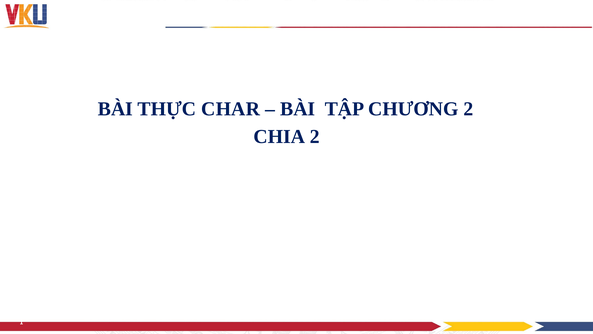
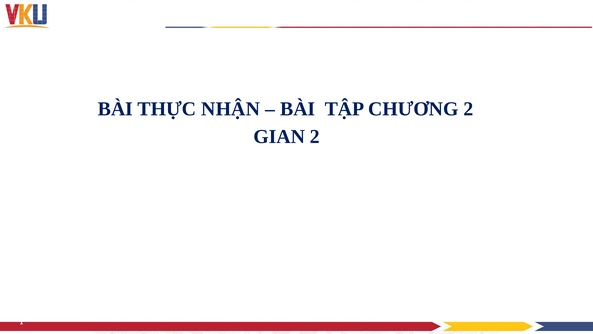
CHAR: CHAR -> NHẬN
CHIA: CHIA -> GIAN
